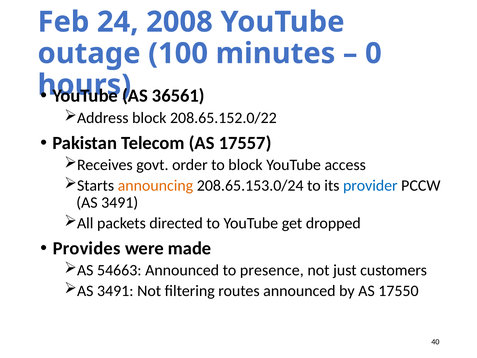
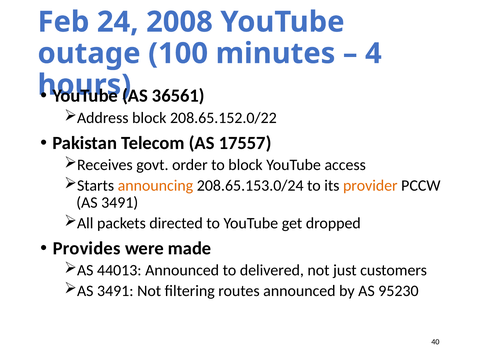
0: 0 -> 4
provider colour: blue -> orange
54663: 54663 -> 44013
presence: presence -> delivered
17550: 17550 -> 95230
